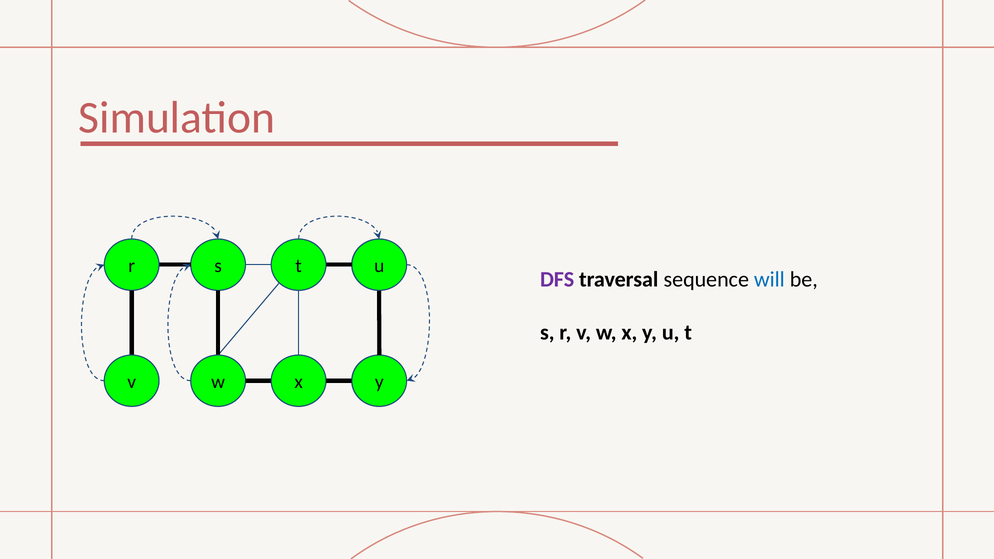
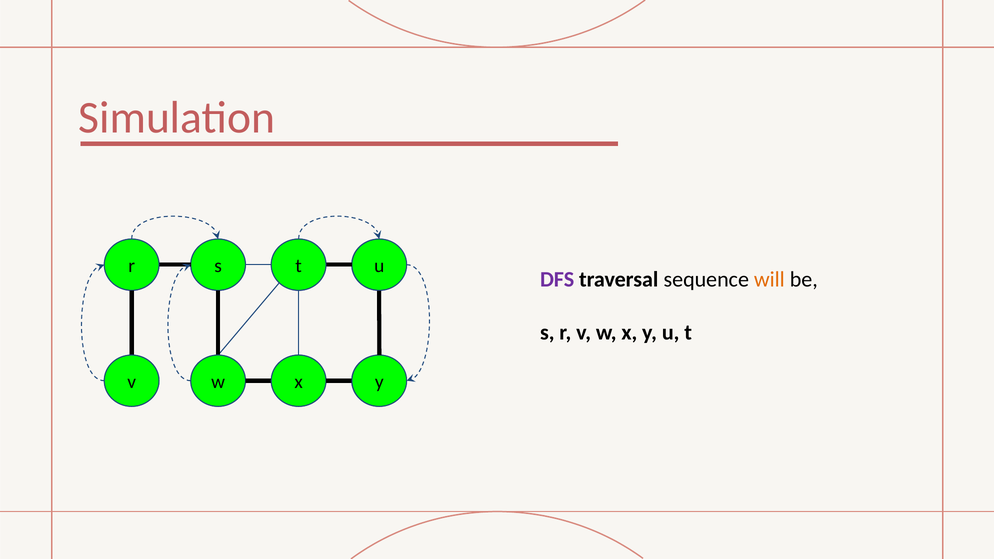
will colour: blue -> orange
